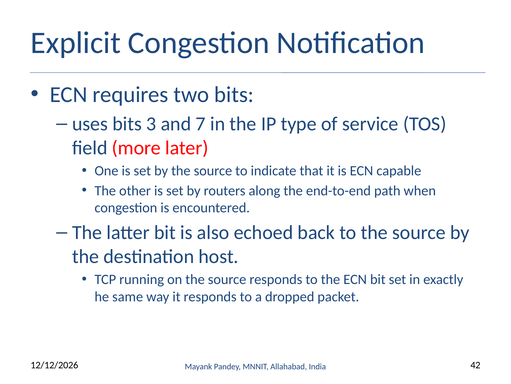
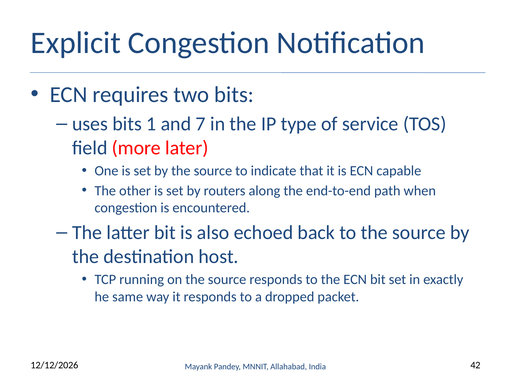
3: 3 -> 1
